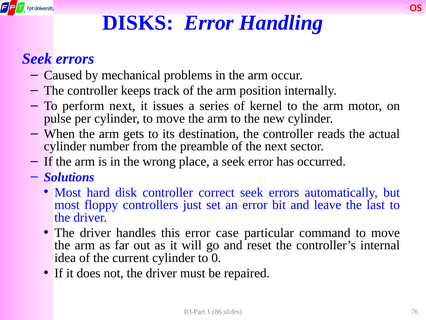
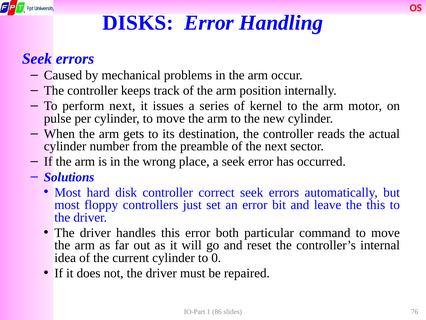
the last: last -> this
case: case -> both
